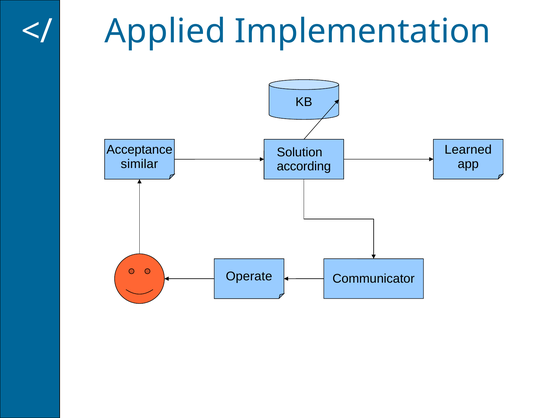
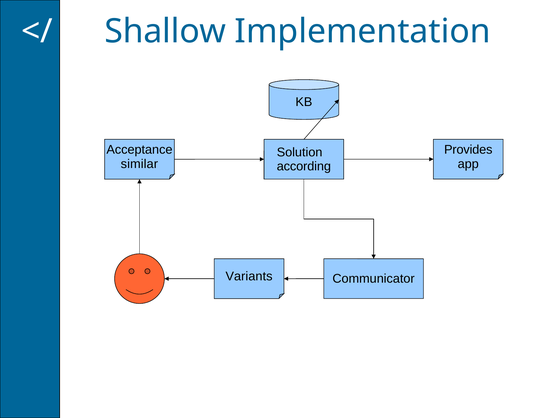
Applied: Applied -> Shallow
Learned: Learned -> Provides
Operate: Operate -> Variants
